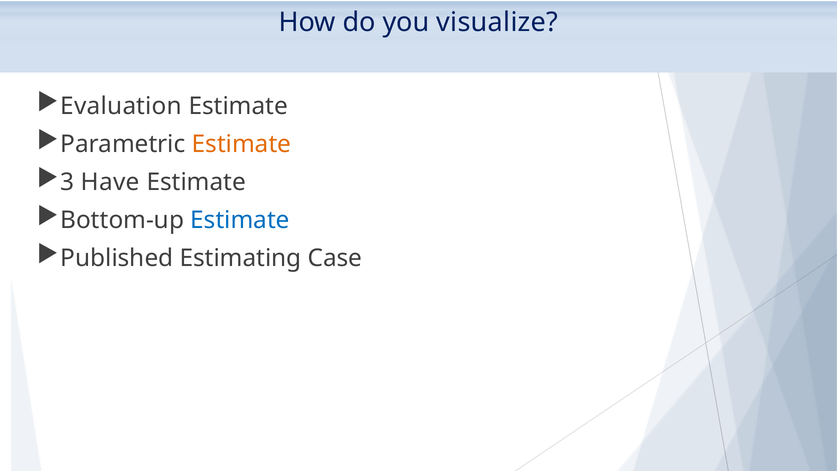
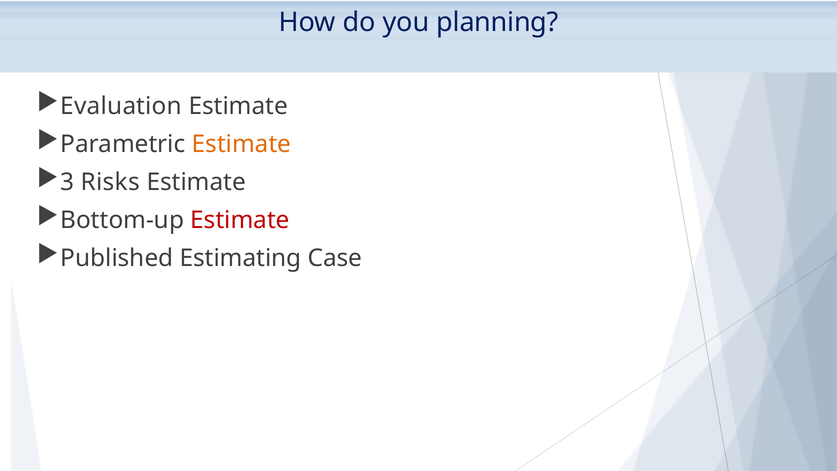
visualize: visualize -> planning
Have: Have -> Risks
Estimate at (240, 220) colour: blue -> red
